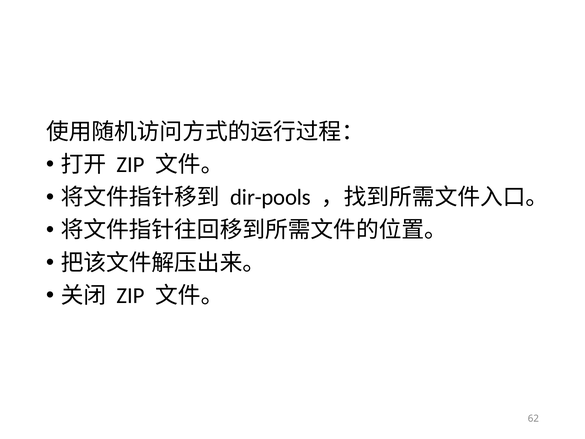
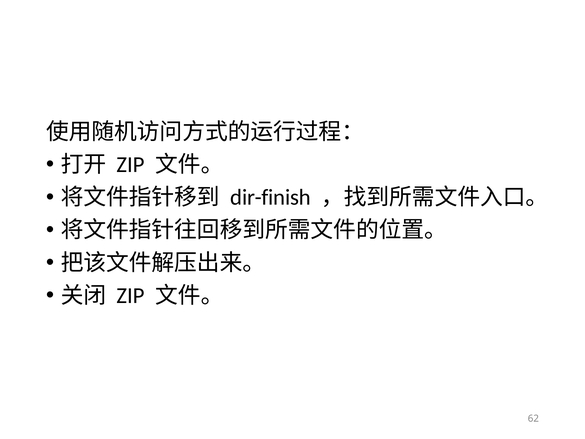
dir-pools: dir-pools -> dir-finish
